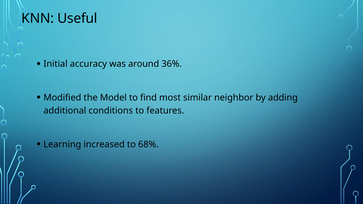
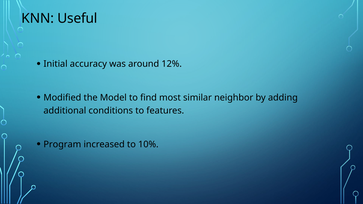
36%: 36% -> 12%
Learning: Learning -> Program
68%: 68% -> 10%
